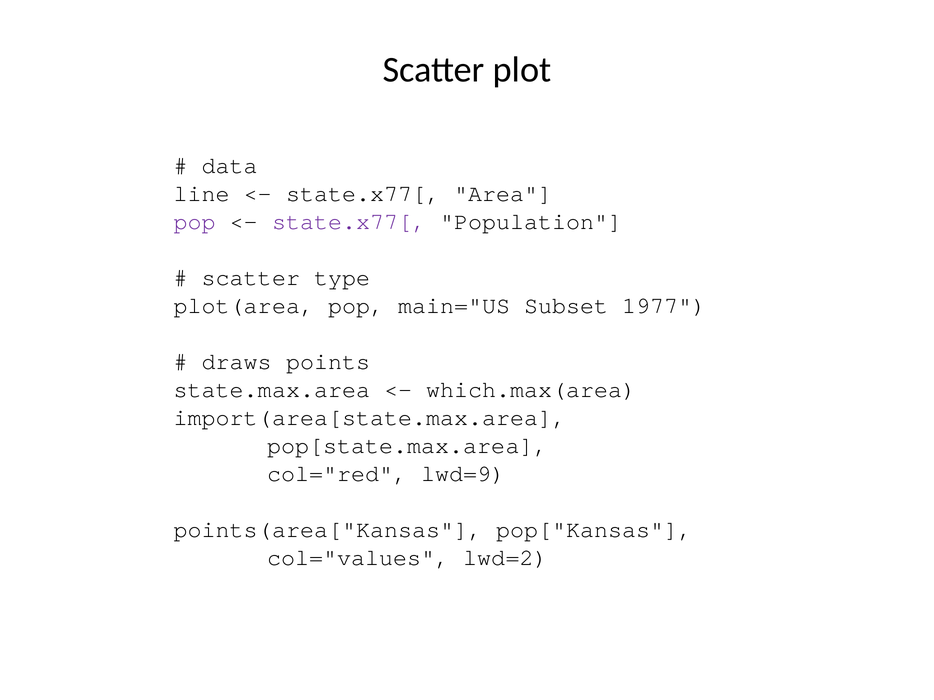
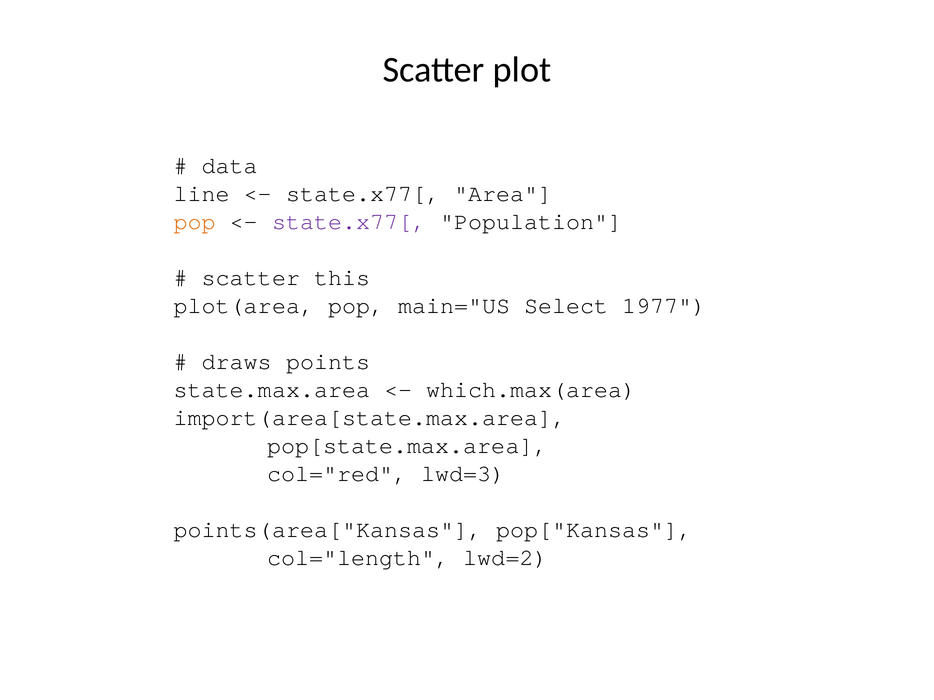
pop at (195, 222) colour: purple -> orange
type: type -> this
Subset: Subset -> Select
lwd=9: lwd=9 -> lwd=3
col="values: col="values -> col="length
